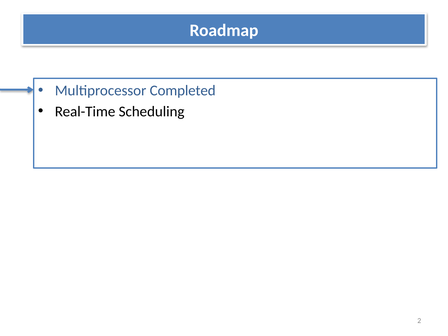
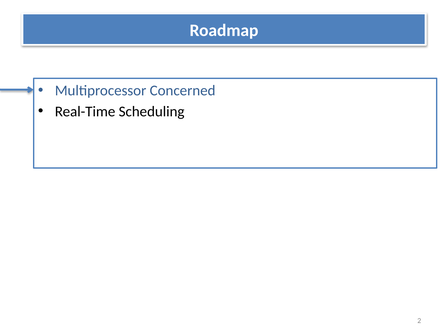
Completed: Completed -> Concerned
